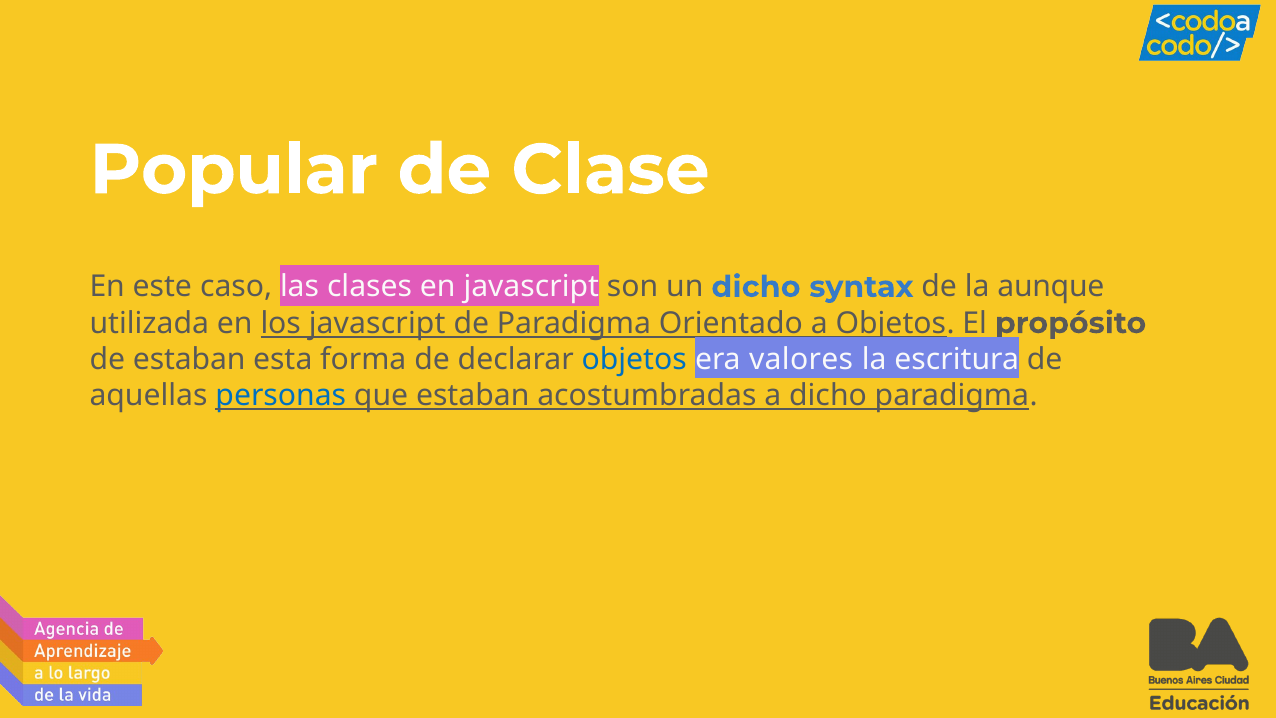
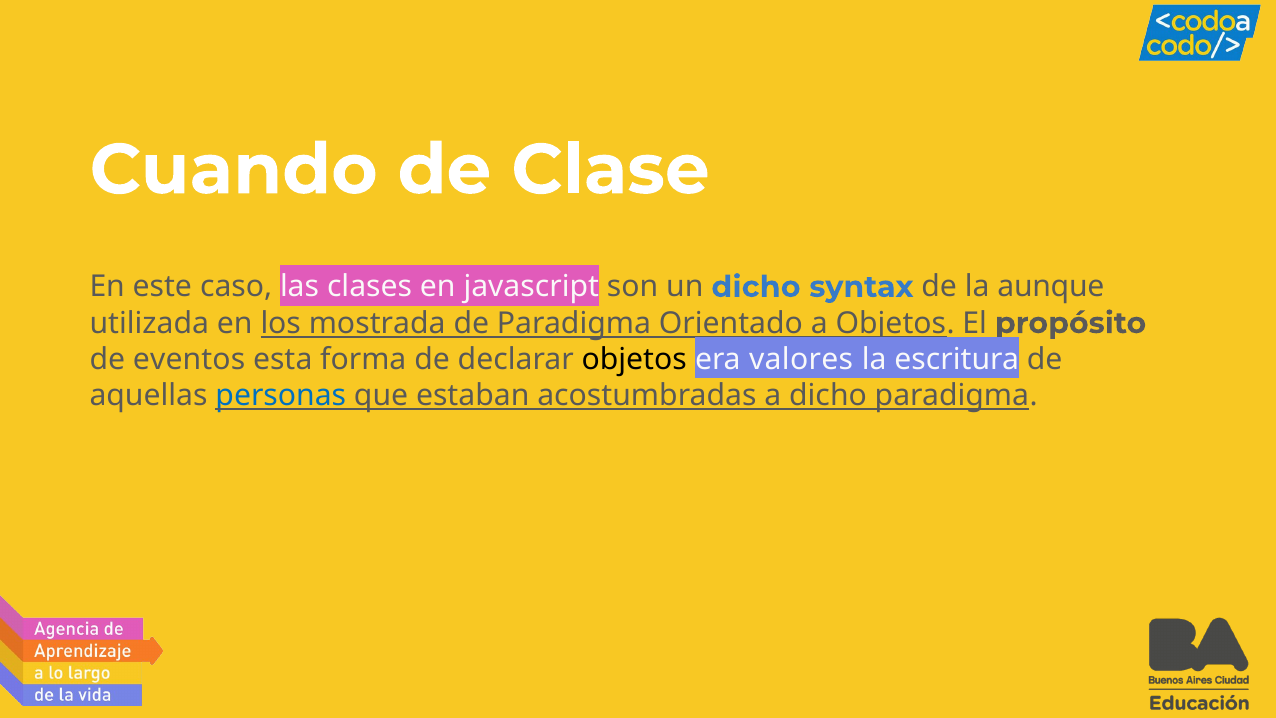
Popular: Popular -> Cuando
los javascript: javascript -> mostrada
de estaban: estaban -> eventos
objetos at (634, 359) colour: blue -> black
